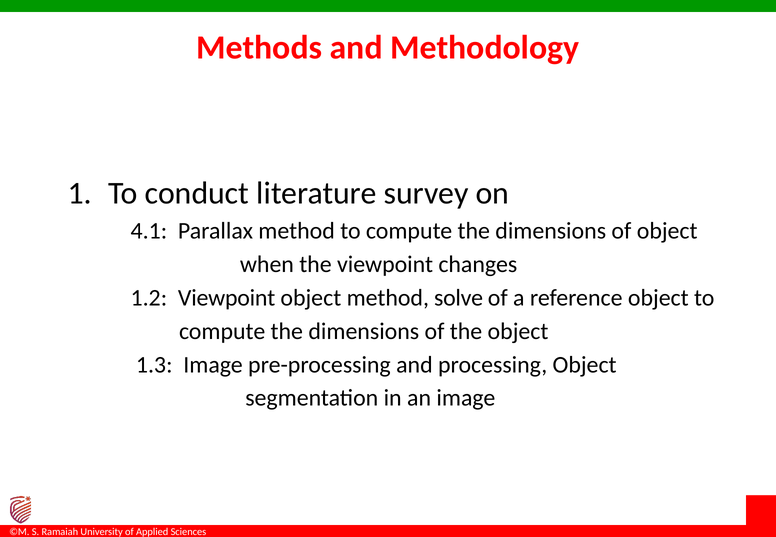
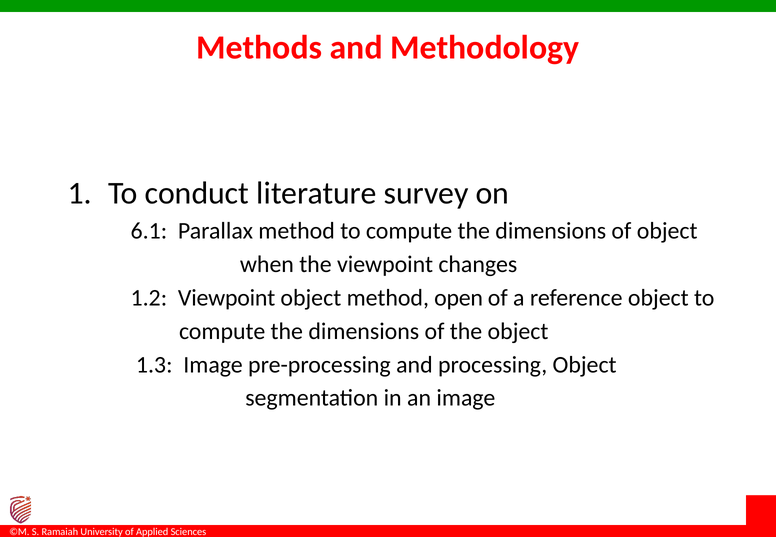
4.1: 4.1 -> 6.1
solve: solve -> open
